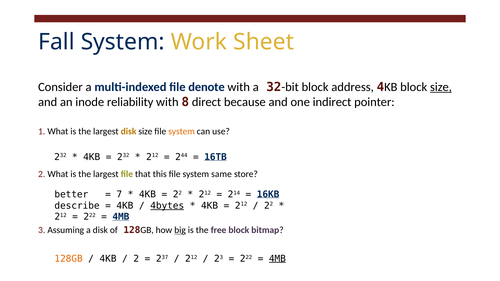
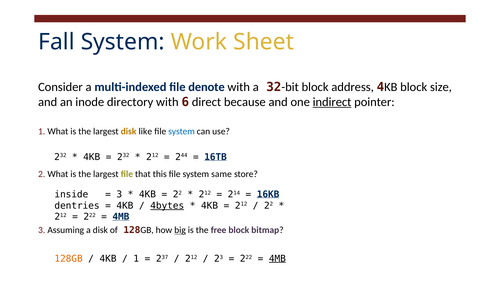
size at (441, 87) underline: present -> none
reliability: reliability -> directory
8: 8 -> 6
indirect underline: none -> present
disk size: size -> like
system at (182, 131) colour: orange -> blue
better: better -> inside
7: 7 -> 3
describe: describe -> dentries
2: 2 -> 1
